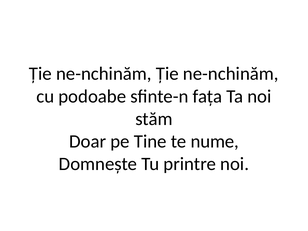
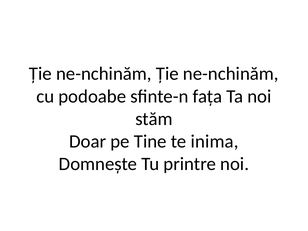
nume: nume -> inima
